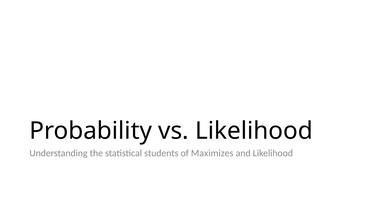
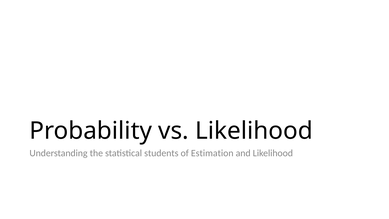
Maximizes: Maximizes -> Estimation
